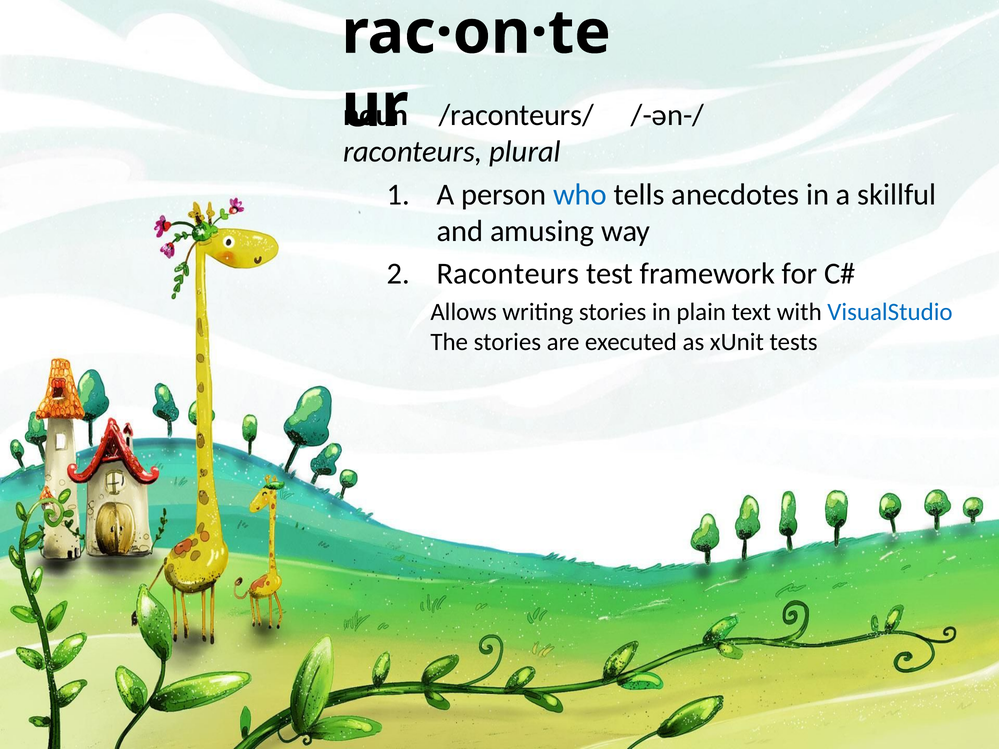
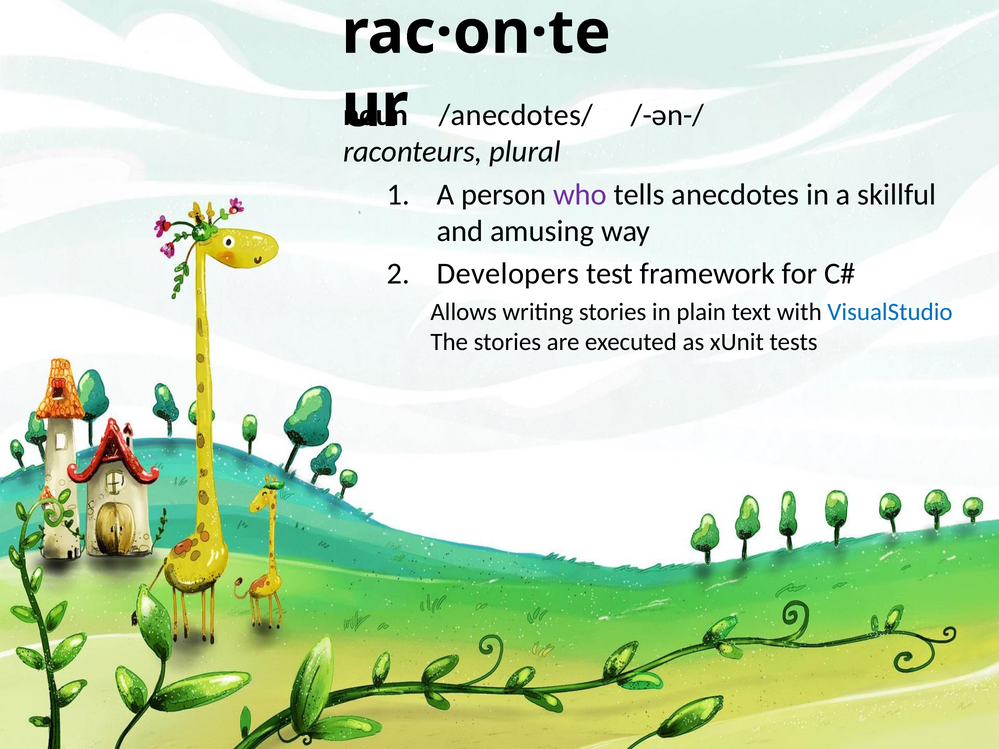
/raconteurs/: /raconteurs/ -> /anecdotes/
who colour: blue -> purple
Raconteurs at (508, 274): Raconteurs -> Developers
